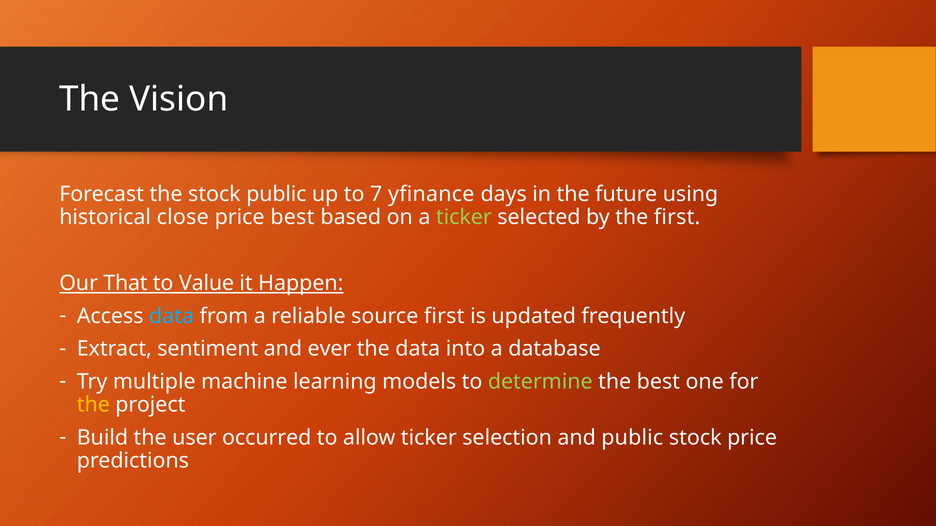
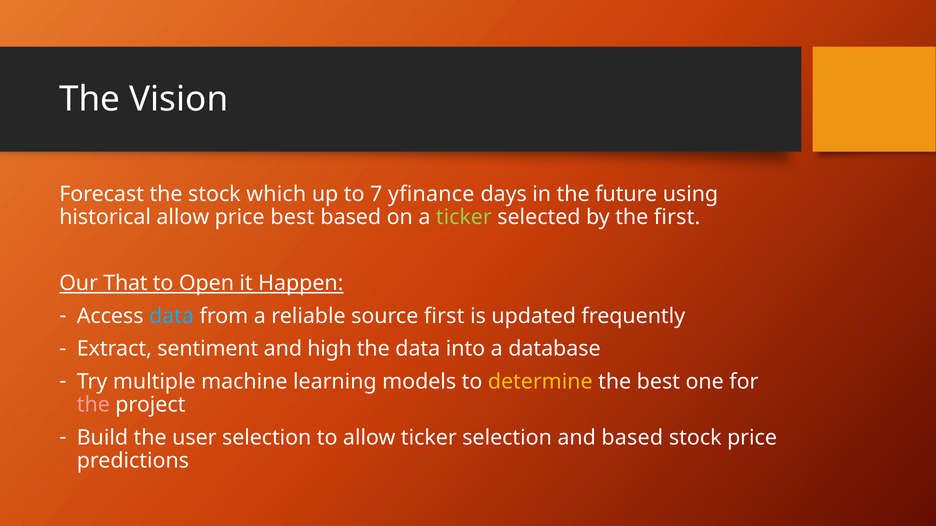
stock public: public -> which
historical close: close -> allow
Value: Value -> Open
ever: ever -> high
determine colour: light green -> yellow
the at (93, 405) colour: yellow -> pink
user occurred: occurred -> selection
and public: public -> based
